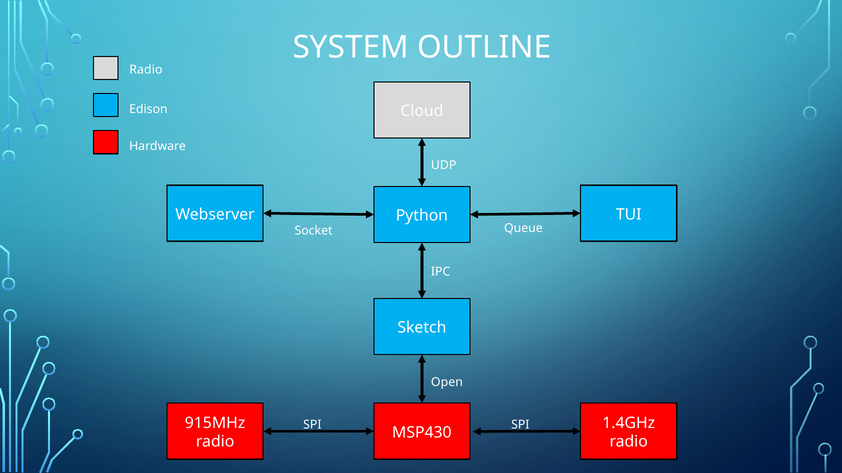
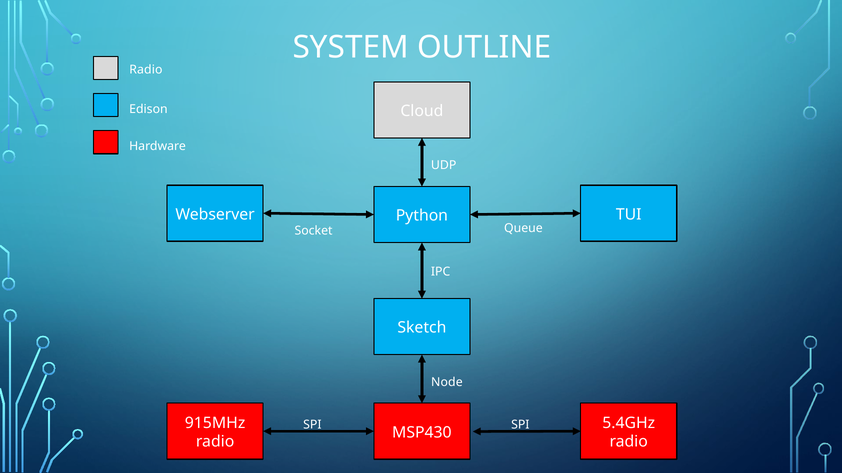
Open: Open -> Node
1.4GHz: 1.4GHz -> 5.4GHz
